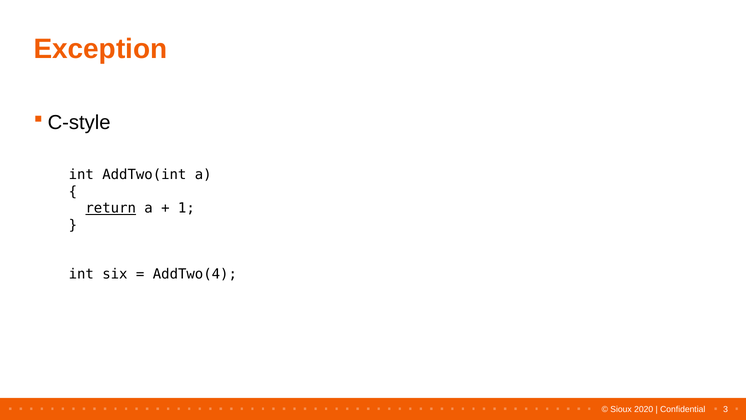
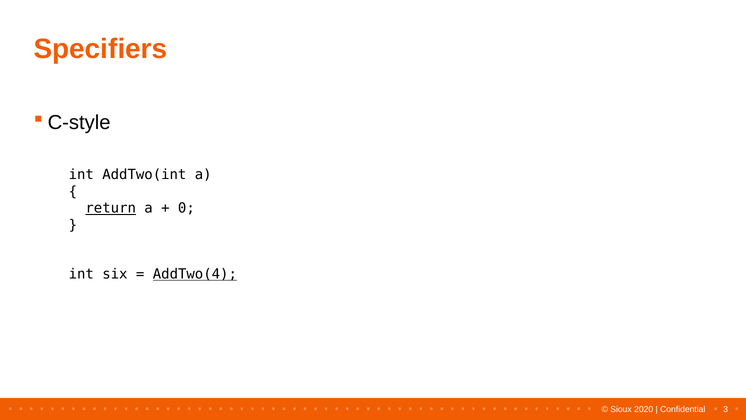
Exception: Exception -> Specifiers
1: 1 -> 0
AddTwo(4 underline: none -> present
